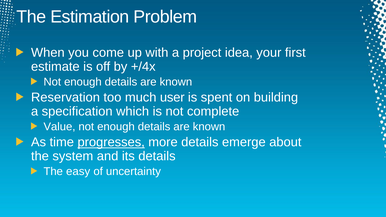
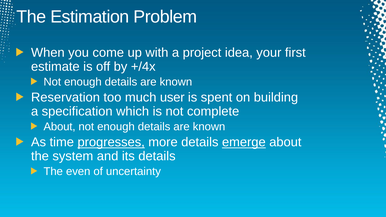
Value at (59, 127): Value -> About
emerge underline: none -> present
easy: easy -> even
